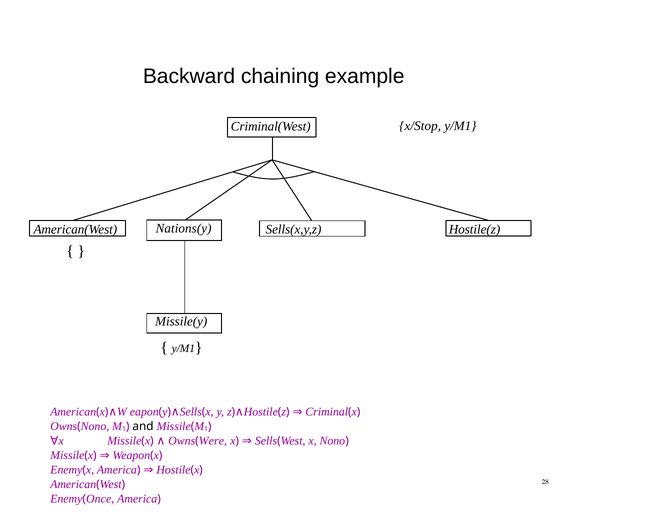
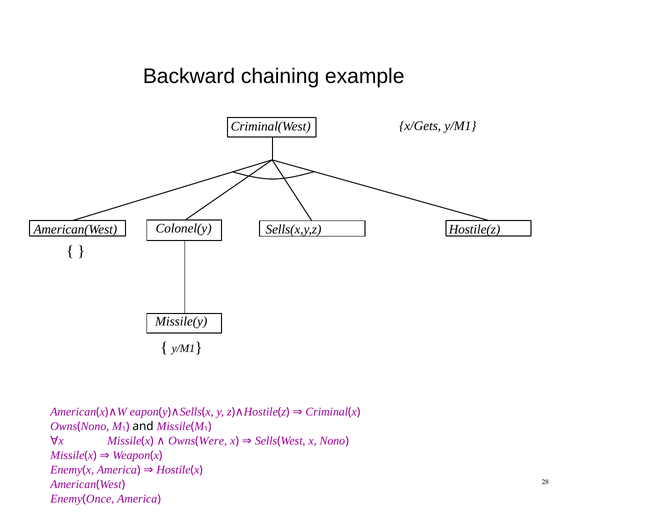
x/Stop: x/Stop -> x/Gets
Nations(y: Nations(y -> Colonel(y
